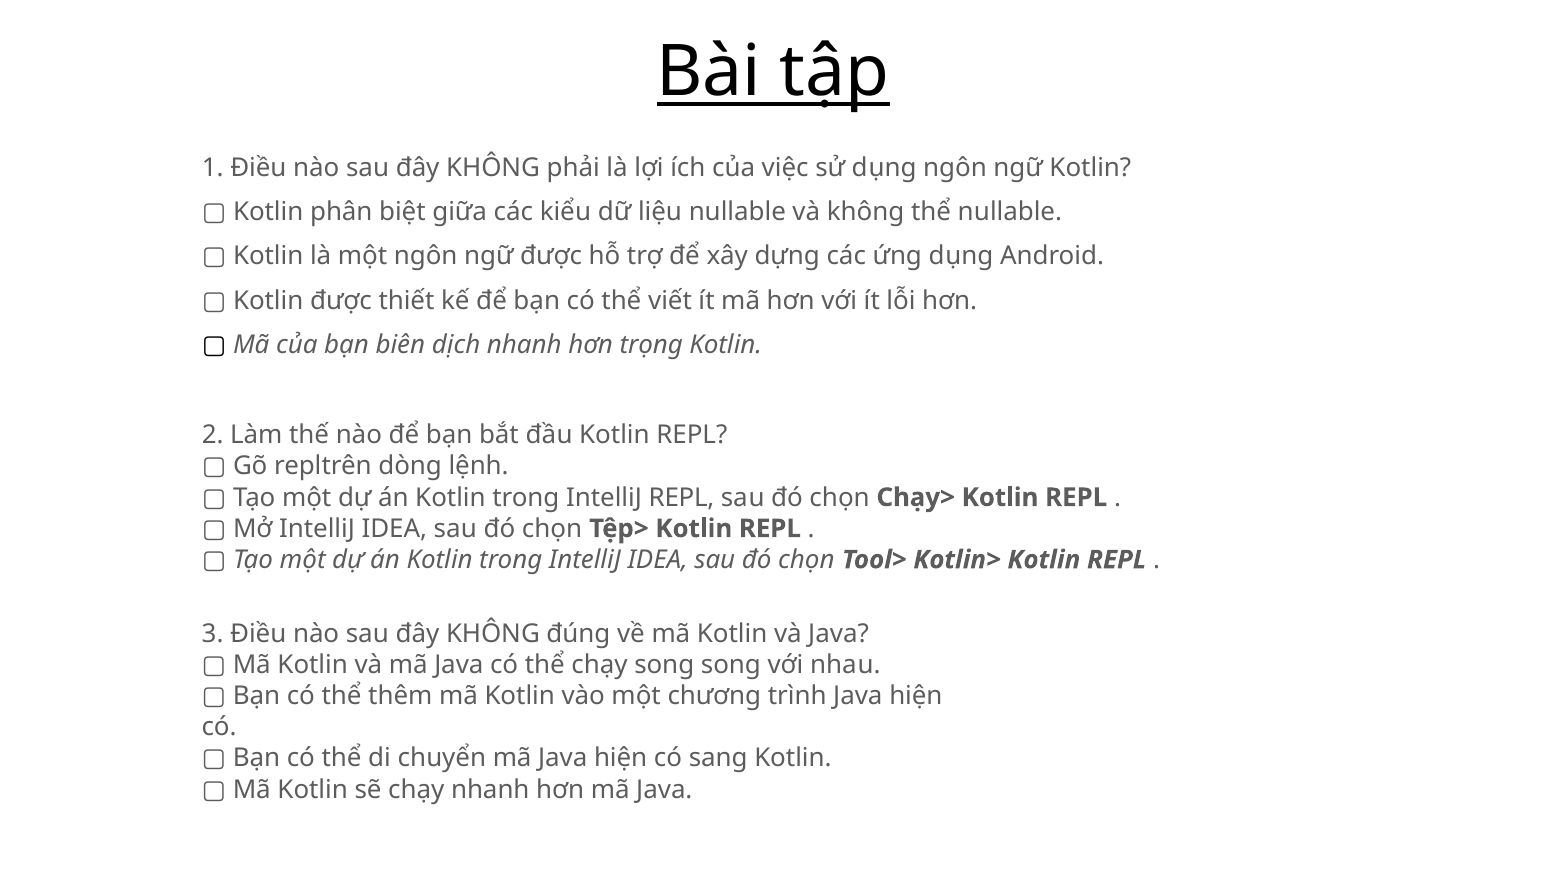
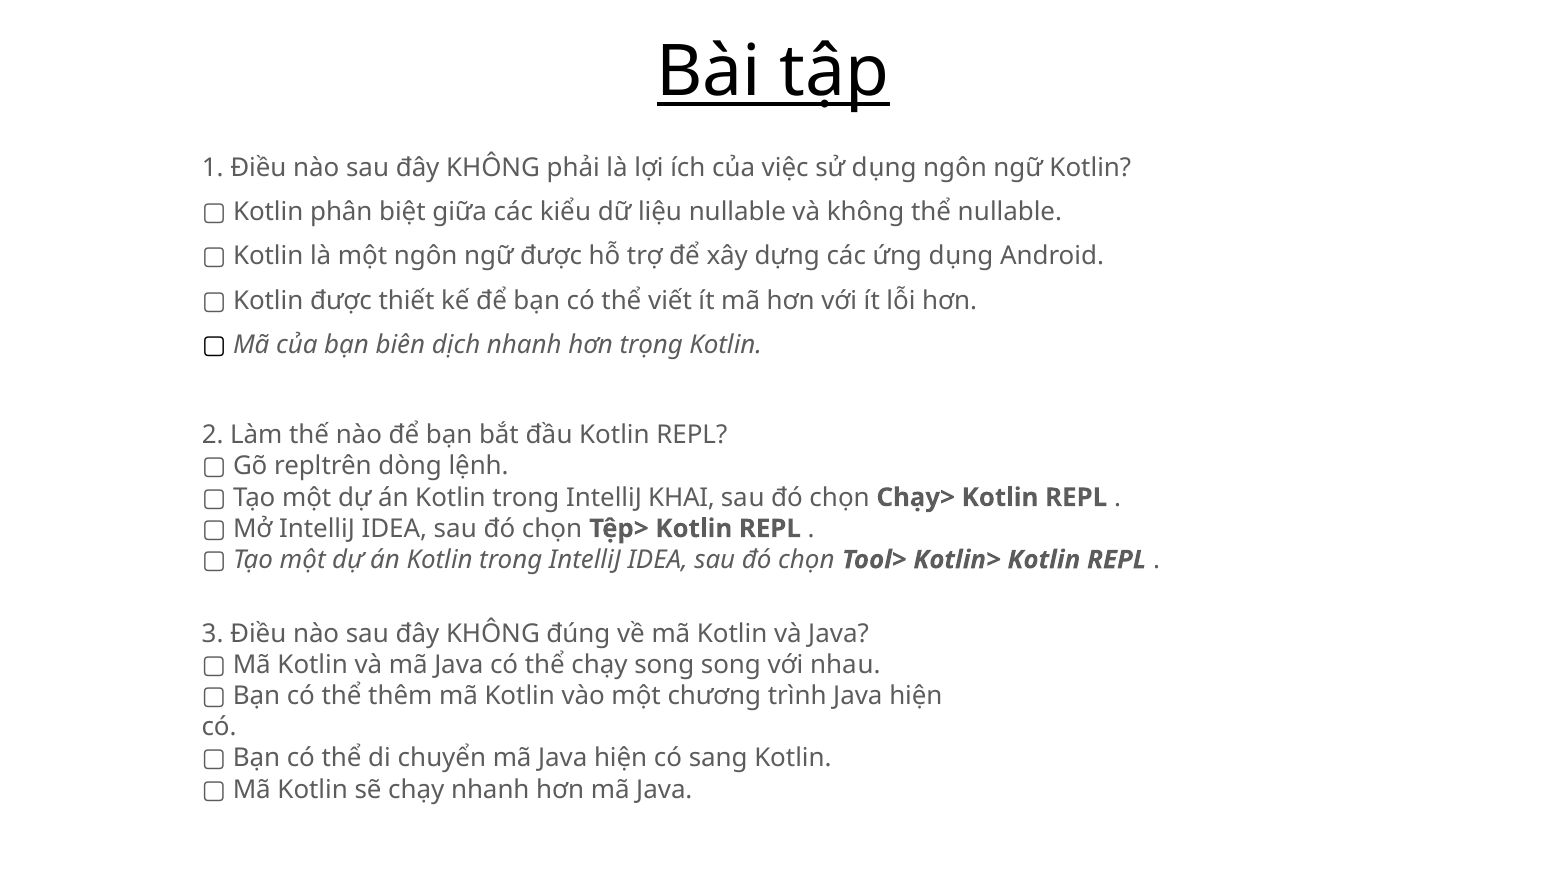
IntelliJ REPL: REPL -> KHAI
